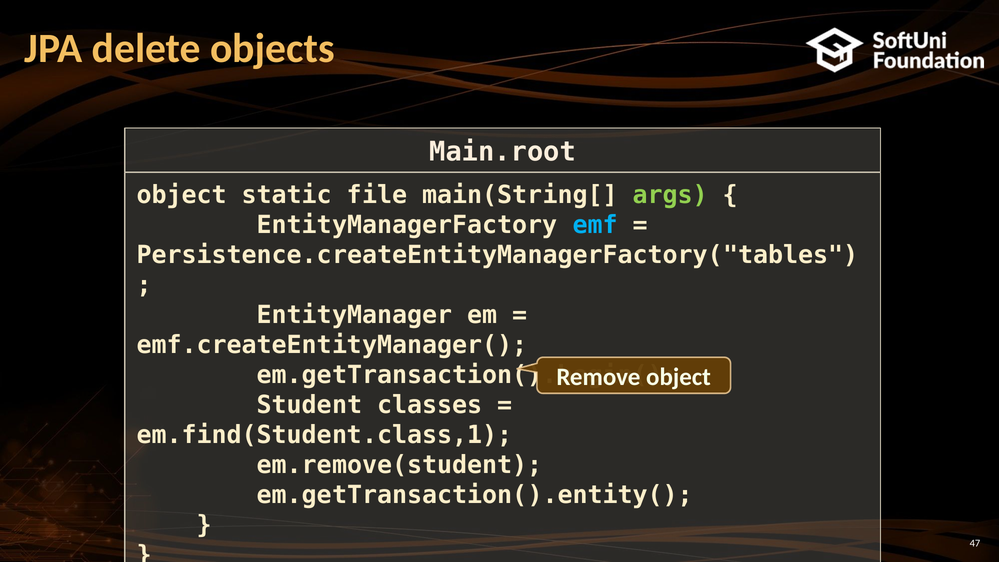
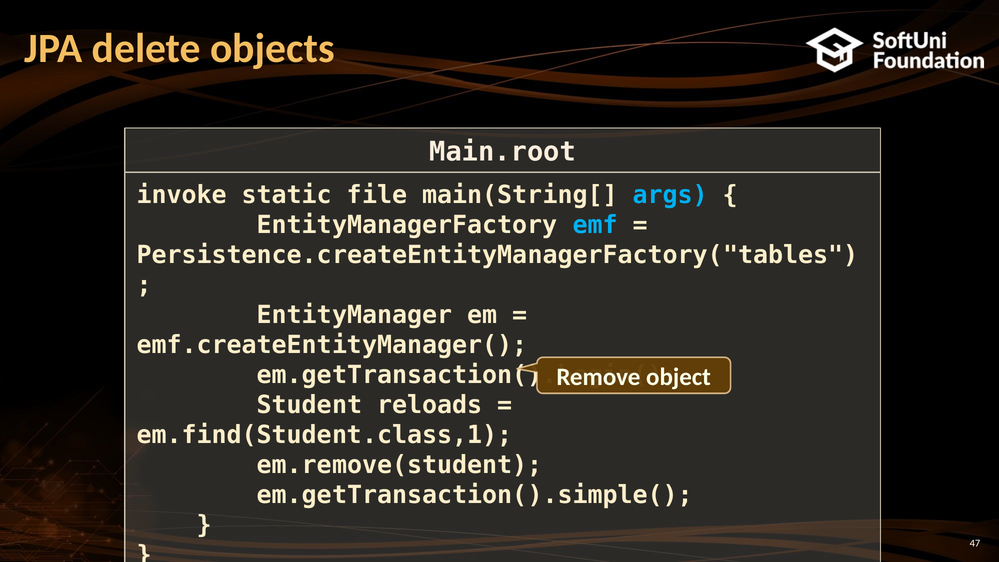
object at (182, 195): object -> invoke
args colour: light green -> light blue
classes: classes -> reloads
em.getTransaction().entity(: em.getTransaction().entity( -> em.getTransaction().simple(
